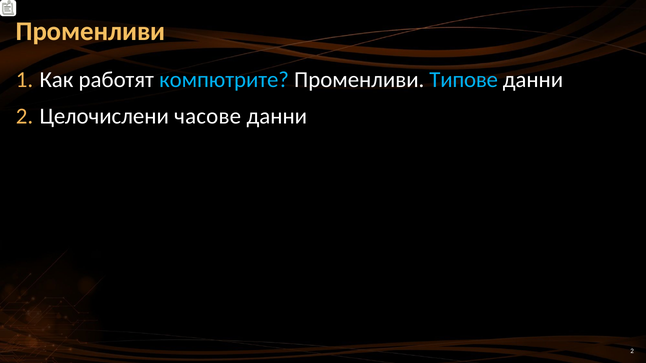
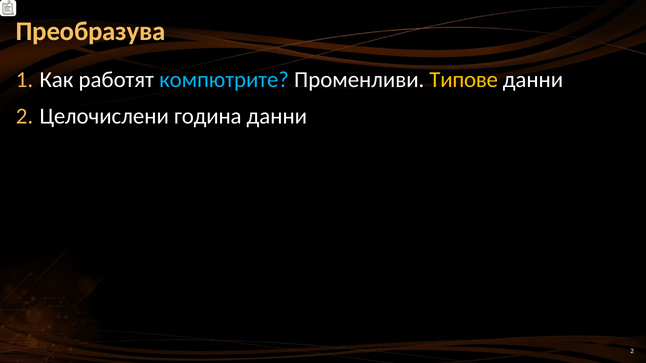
Променливи at (90, 31): Променливи -> Преобразува
Типове colour: light blue -> yellow
часове: часове -> година
